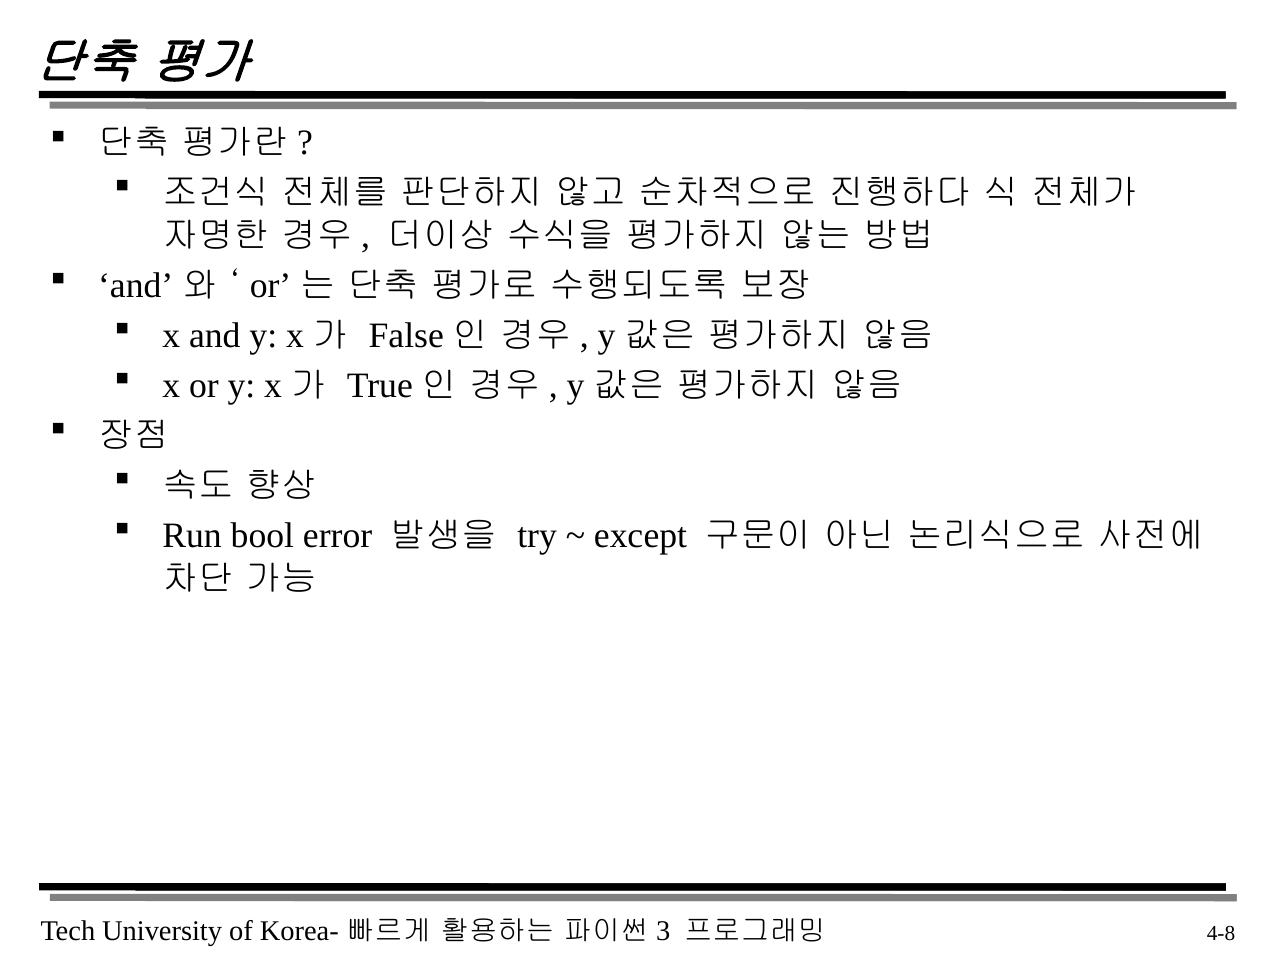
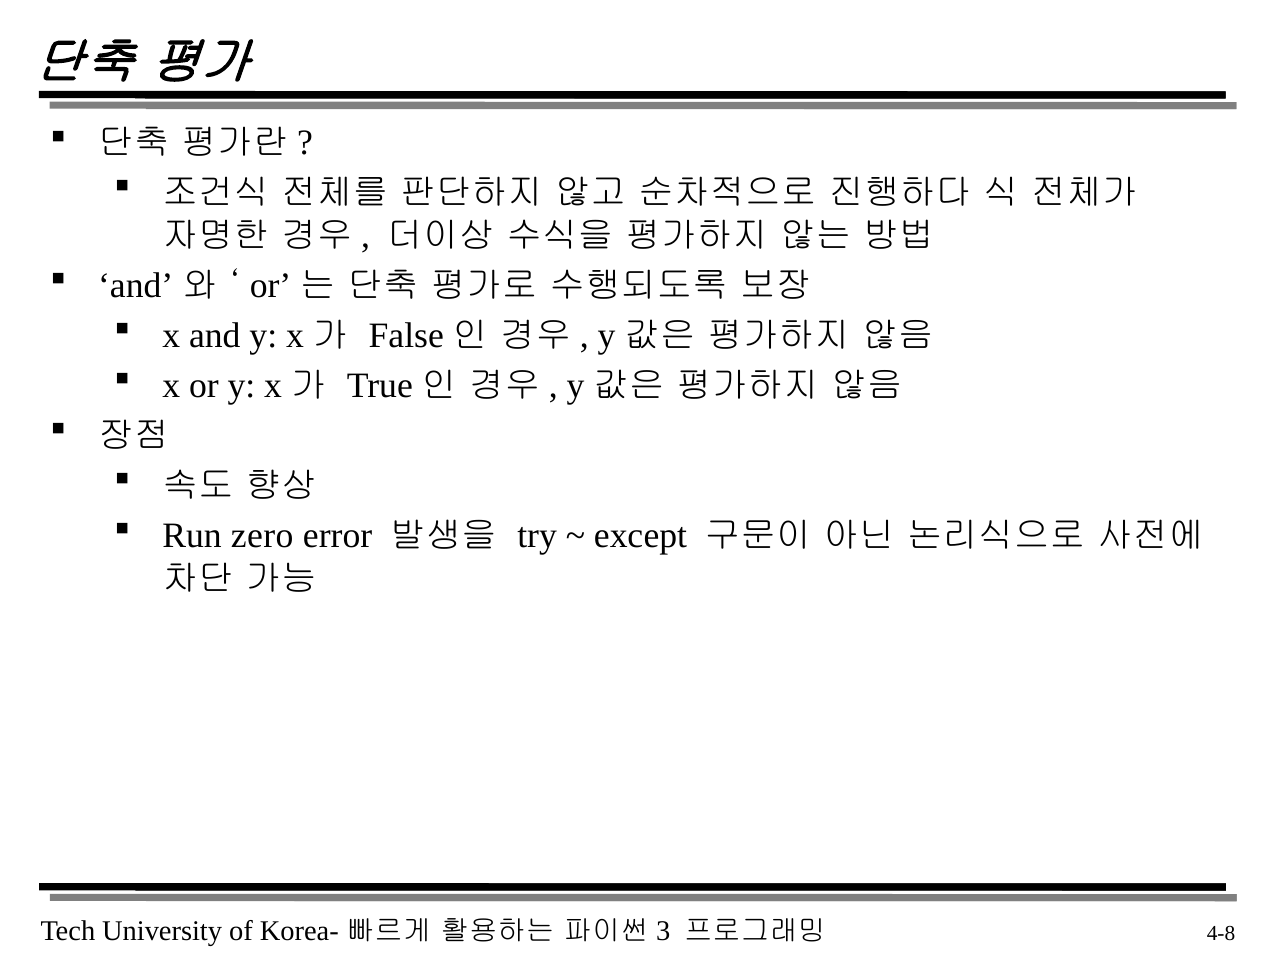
bool: bool -> zero
